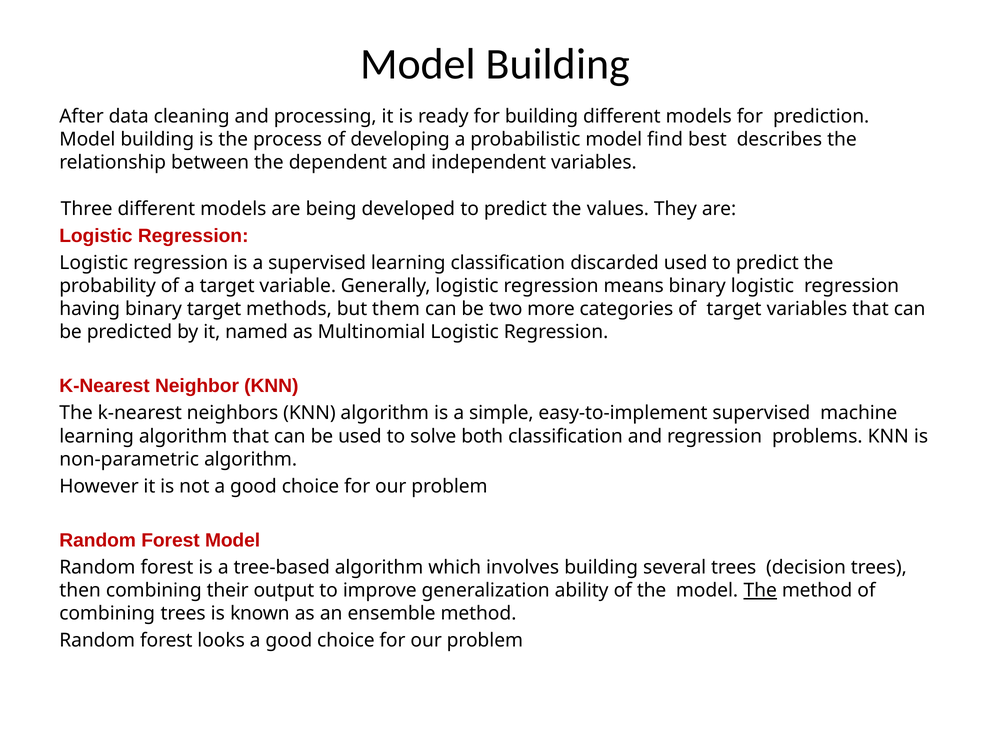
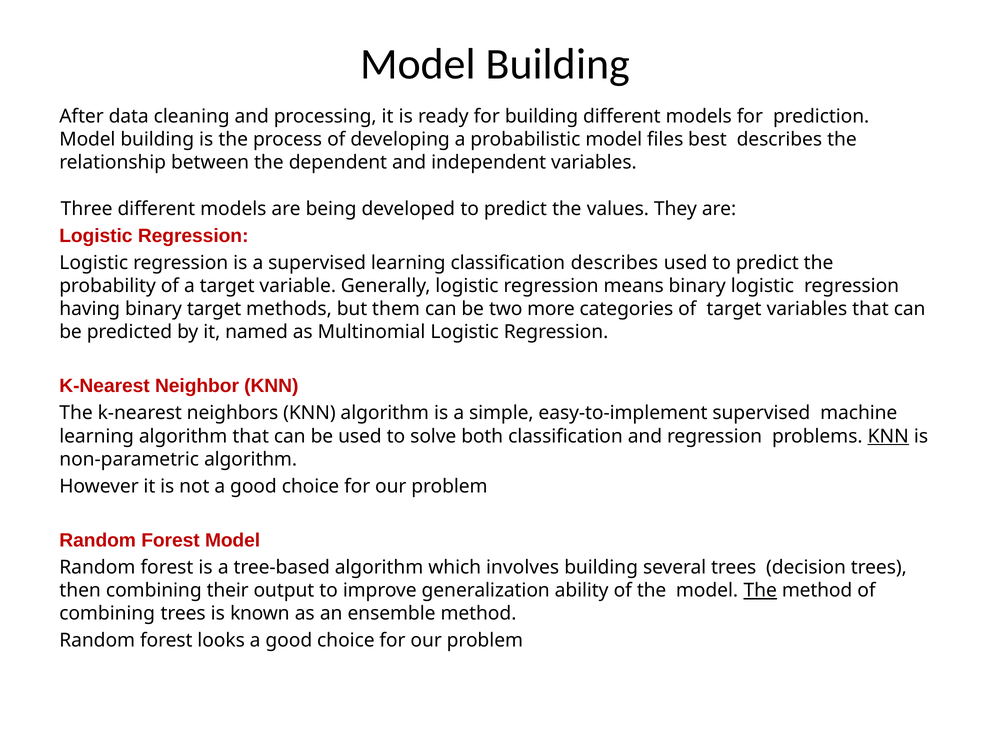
find: find -> files
classification discarded: discarded -> describes
KNN at (888, 436) underline: none -> present
